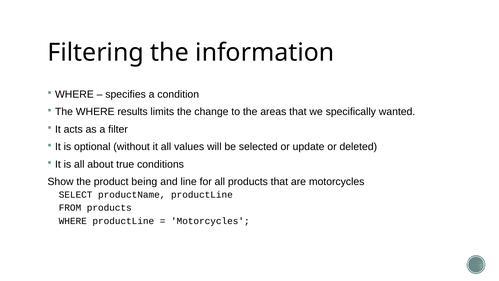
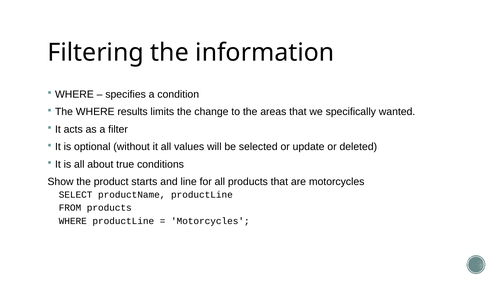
being: being -> starts
